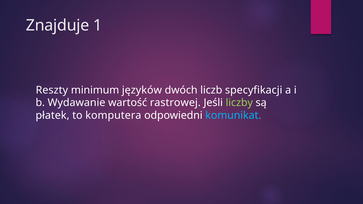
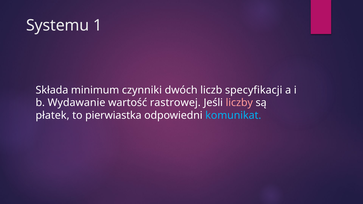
Znajduje: Znajduje -> Systemu
Reszty: Reszty -> Składa
języków: języków -> czynniki
liczby colour: light green -> pink
komputera: komputera -> pierwiastka
